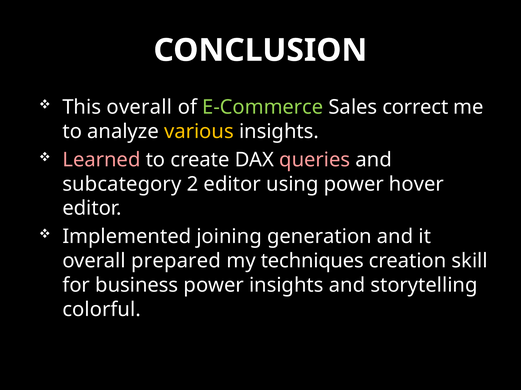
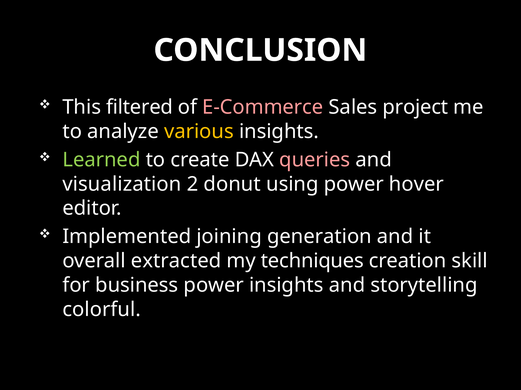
This overall: overall -> filtered
E-Commerce colour: light green -> pink
correct: correct -> project
Learned colour: pink -> light green
subcategory: subcategory -> visualization
2 editor: editor -> donut
prepared: prepared -> extracted
